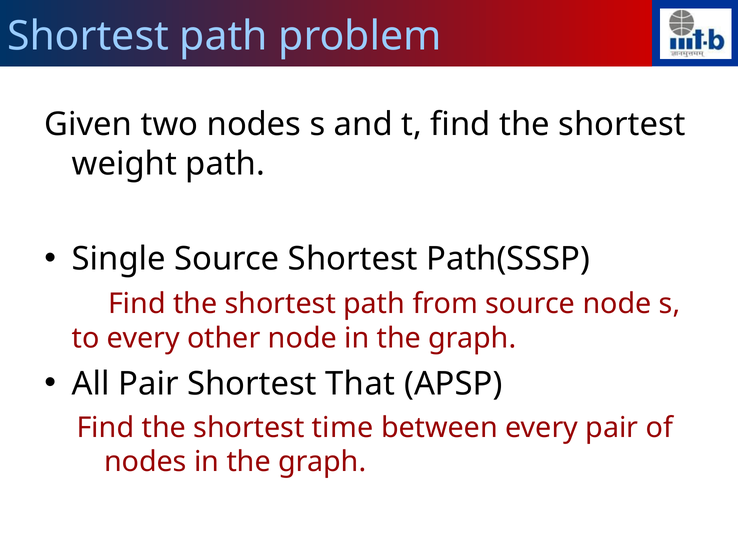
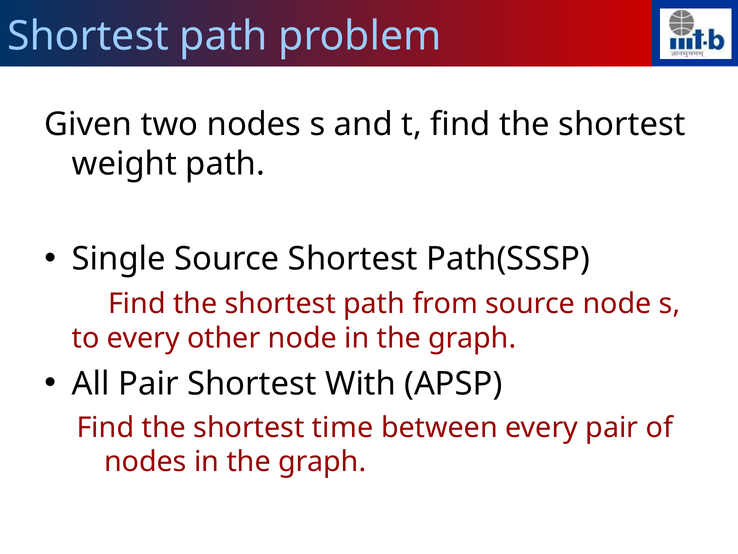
That: That -> With
